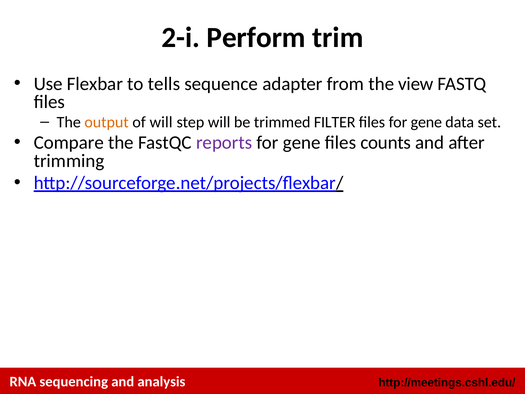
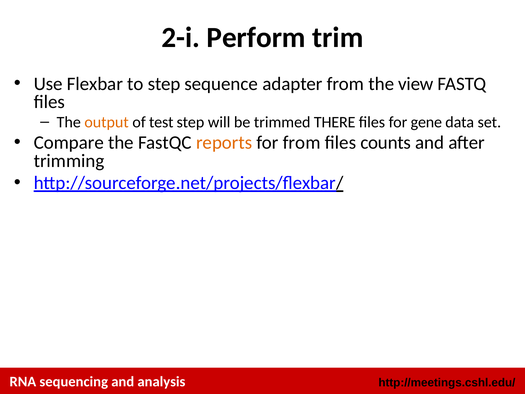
to tells: tells -> step
of will: will -> test
FILTER: FILTER -> THERE
reports colour: purple -> orange
gene at (302, 143): gene -> from
